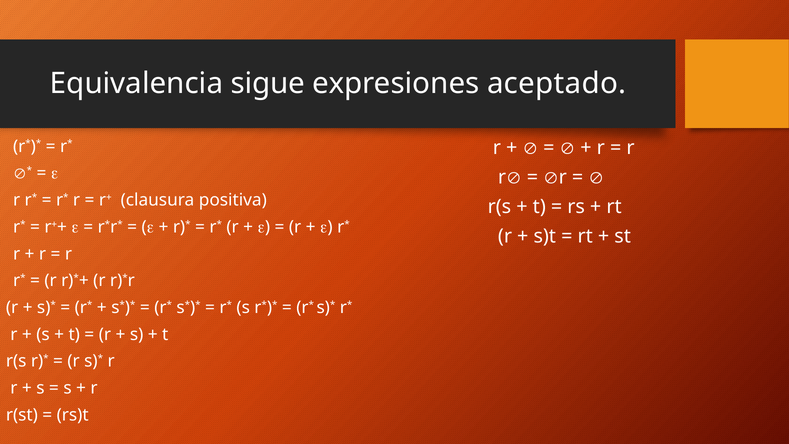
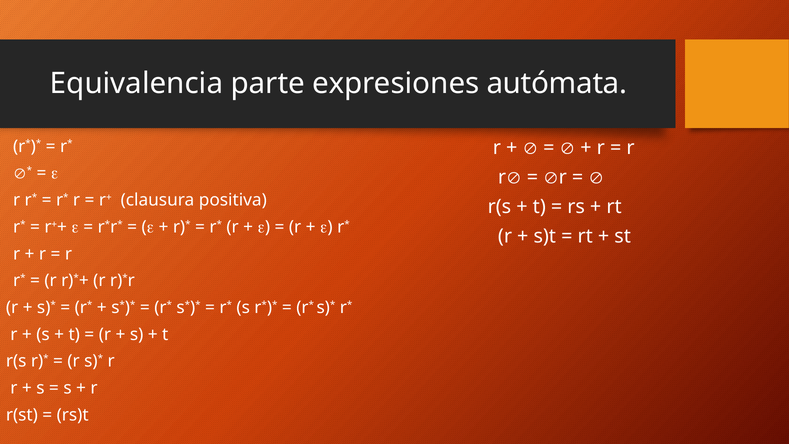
sigue: sigue -> parte
aceptado: aceptado -> autómata
